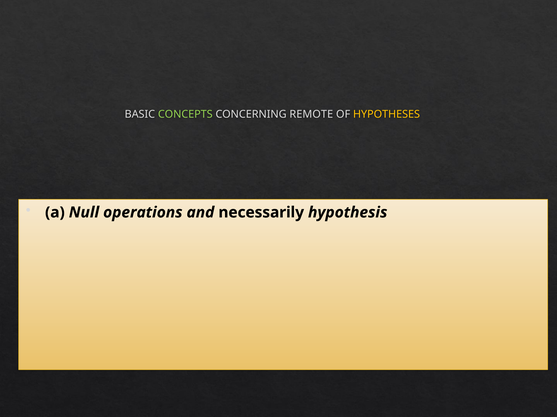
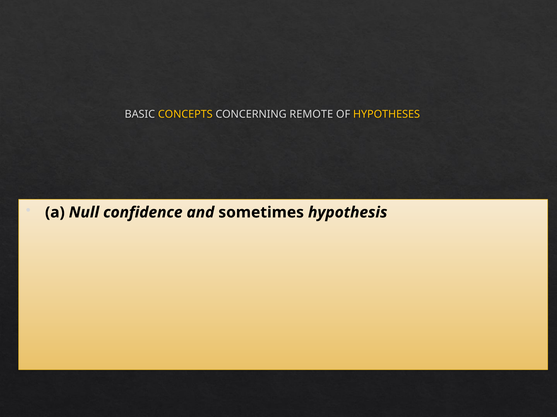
CONCEPTS colour: light green -> yellow
operations: operations -> confidence
necessarily: necessarily -> sometimes
